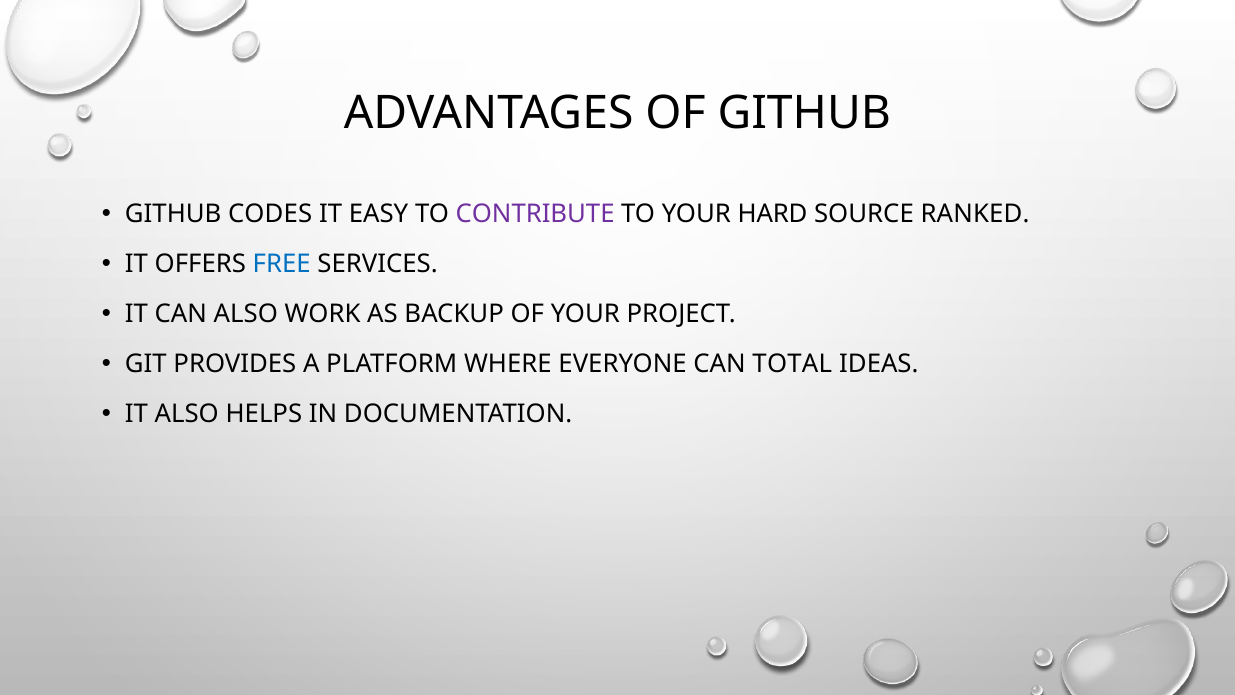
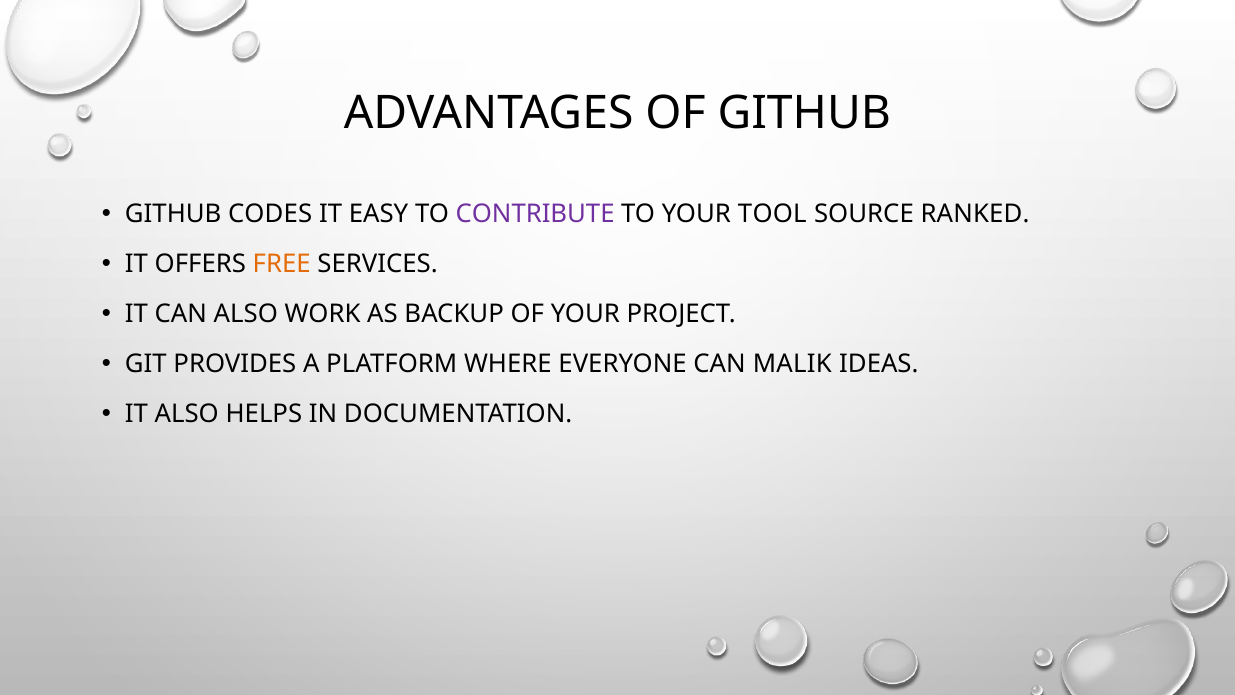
HARD: HARD -> TOOL
FREE colour: blue -> orange
TOTAL: TOTAL -> MALIK
